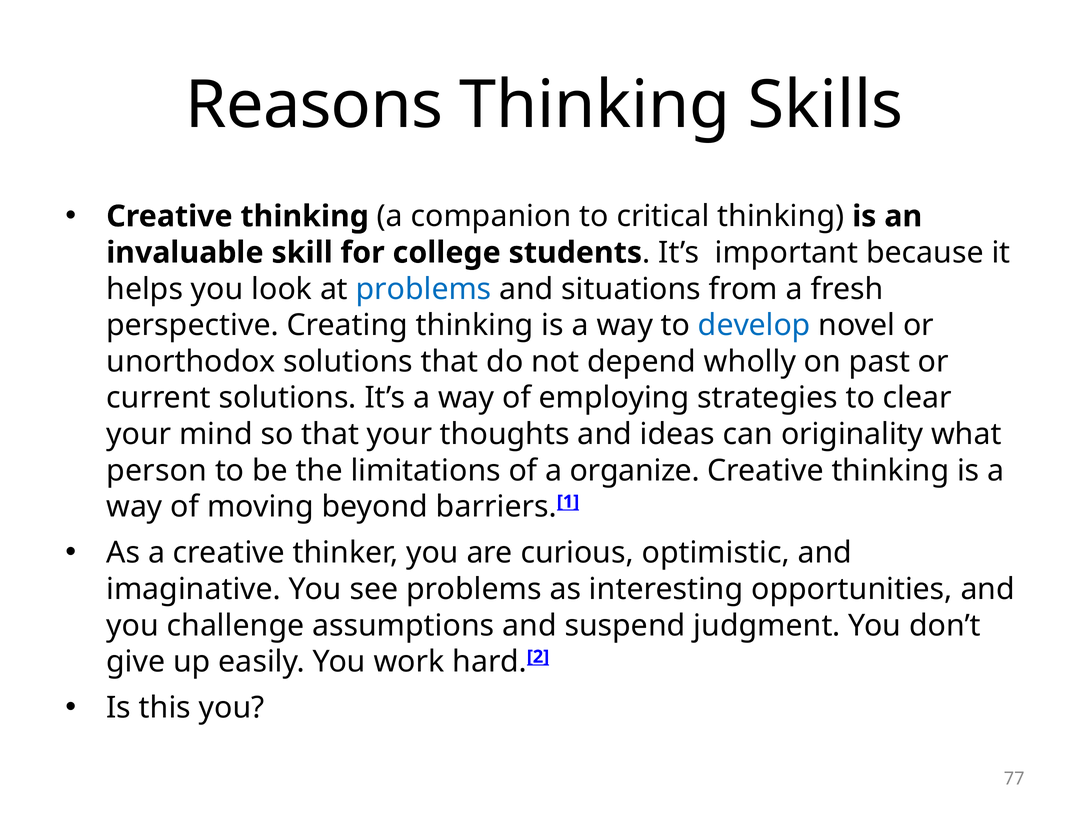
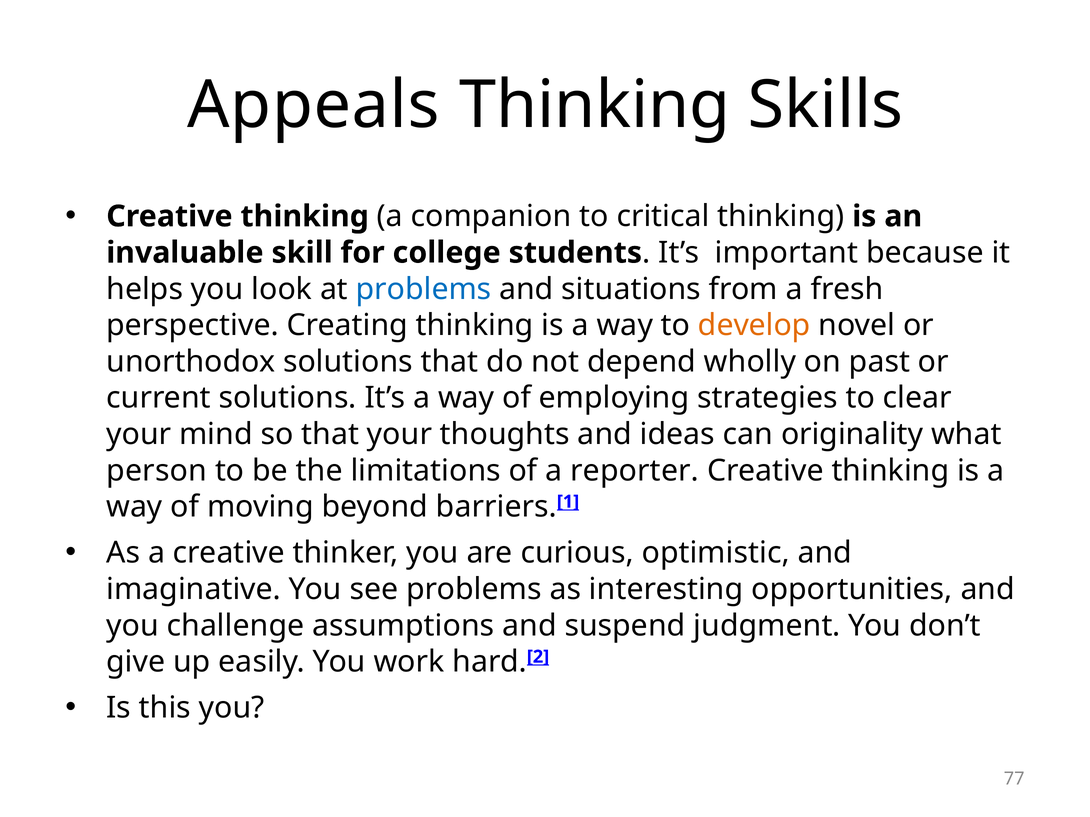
Reasons: Reasons -> Appeals
develop colour: blue -> orange
organize: organize -> reporter
